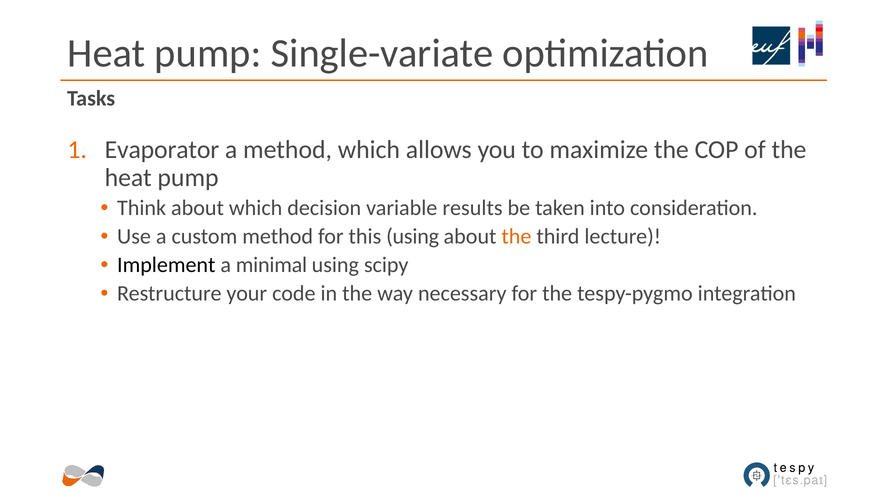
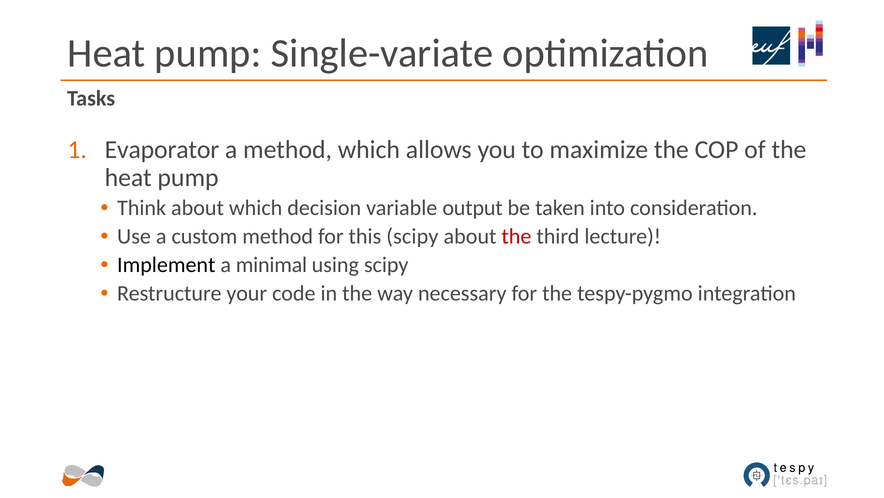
results: results -> output
this using: using -> scipy
the at (516, 236) colour: orange -> red
